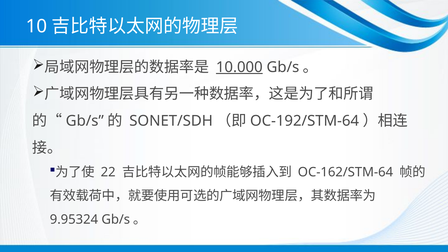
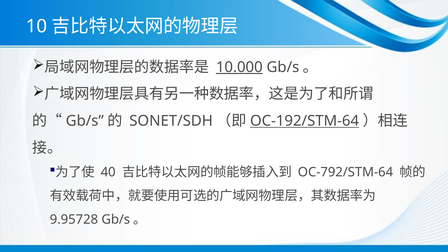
OC-192/STM-64 underline: none -> present
22: 22 -> 40
OC-162/STM-64: OC-162/STM-64 -> OC-792/STM-64
9.95324: 9.95324 -> 9.95728
